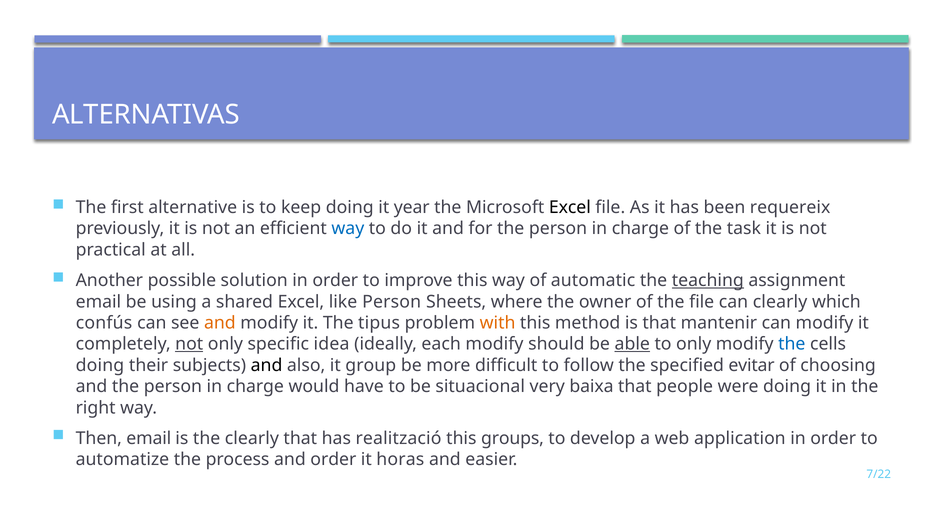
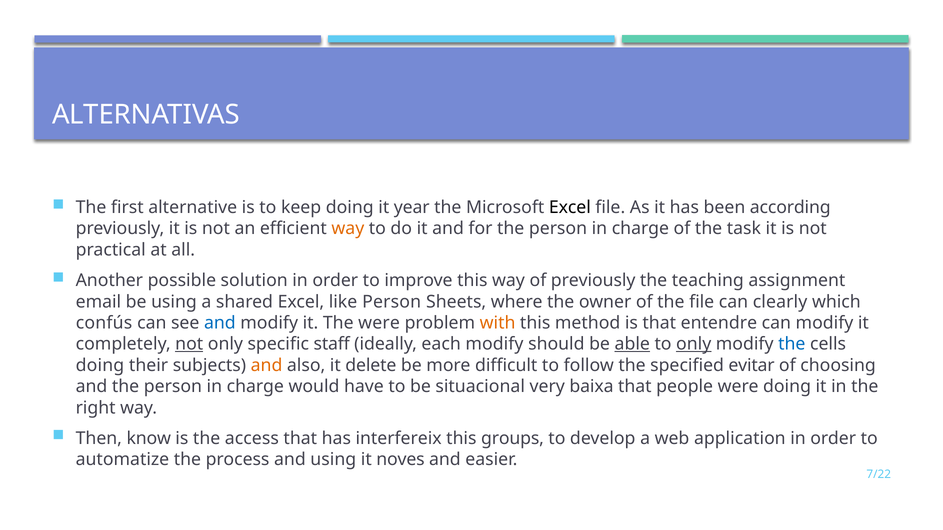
requereix: requereix -> according
way at (348, 229) colour: blue -> orange
of automatic: automatic -> previously
teaching underline: present -> none
and at (220, 323) colour: orange -> blue
The tipus: tipus -> were
mantenir: mantenir -> entendre
idea: idea -> staff
only at (694, 344) underline: none -> present
and at (267, 366) colour: black -> orange
group: group -> delete
Then email: email -> know
the clearly: clearly -> access
realització: realització -> interfereix
and order: order -> using
horas: horas -> noves
